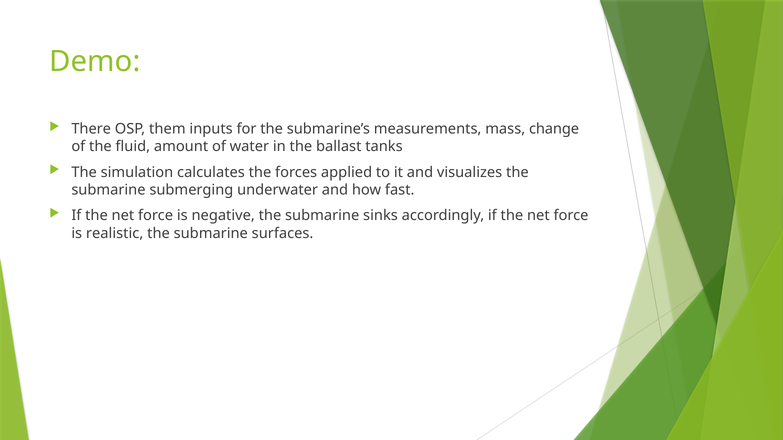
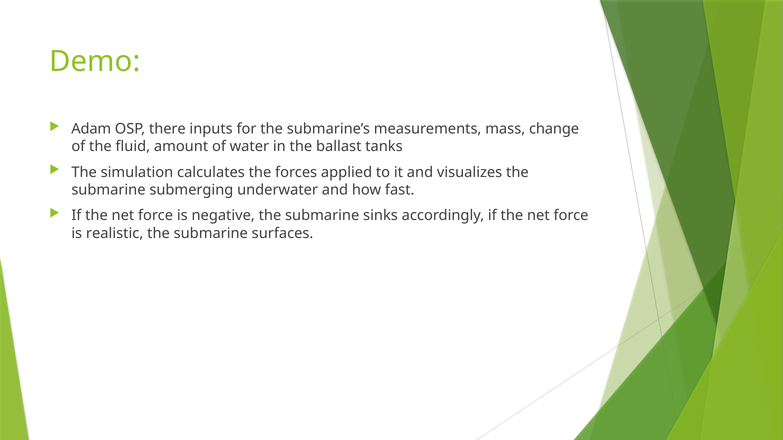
There: There -> Adam
them: them -> there
